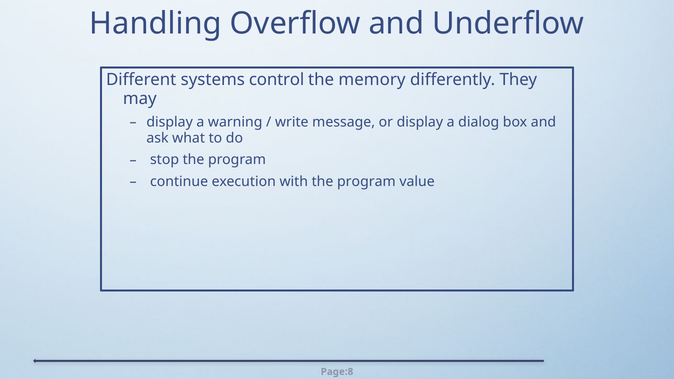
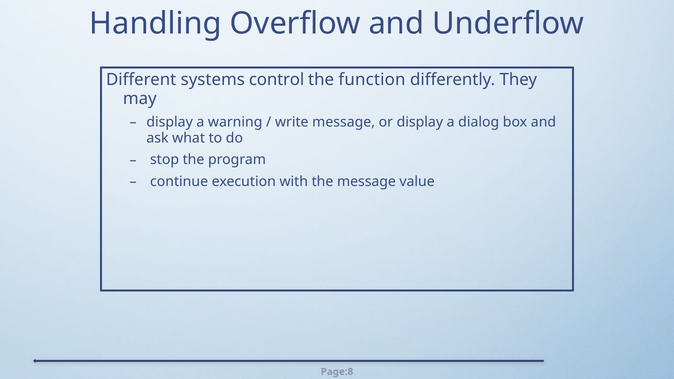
memory: memory -> function
with the program: program -> message
